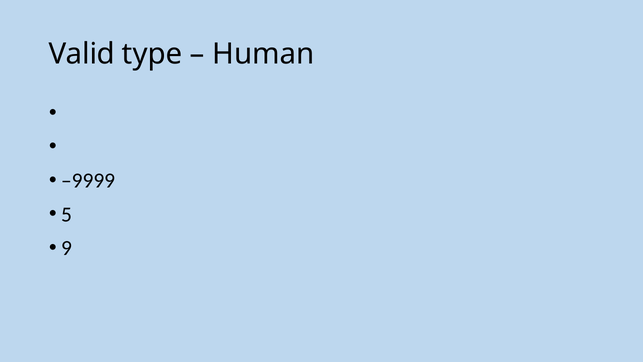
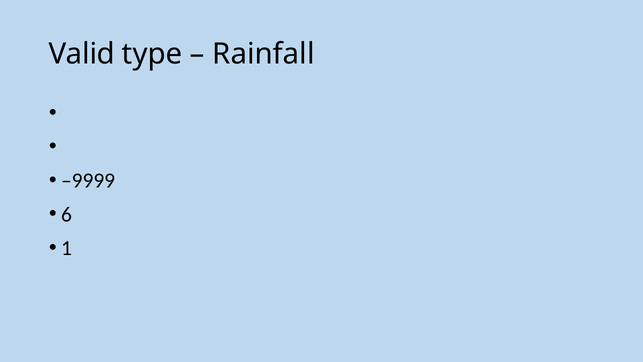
Human: Human -> Rainfall
5: 5 -> 6
9: 9 -> 1
